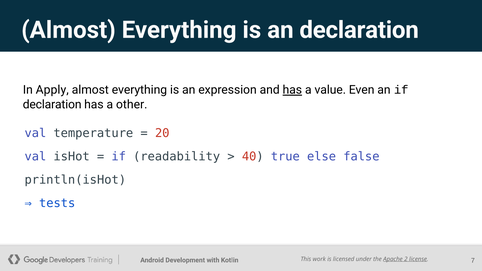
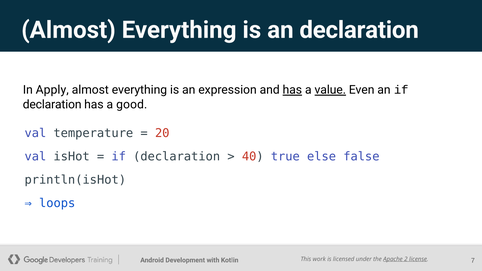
value underline: none -> present
other: other -> good
readability at (177, 157): readability -> declaration
tests: tests -> loops
